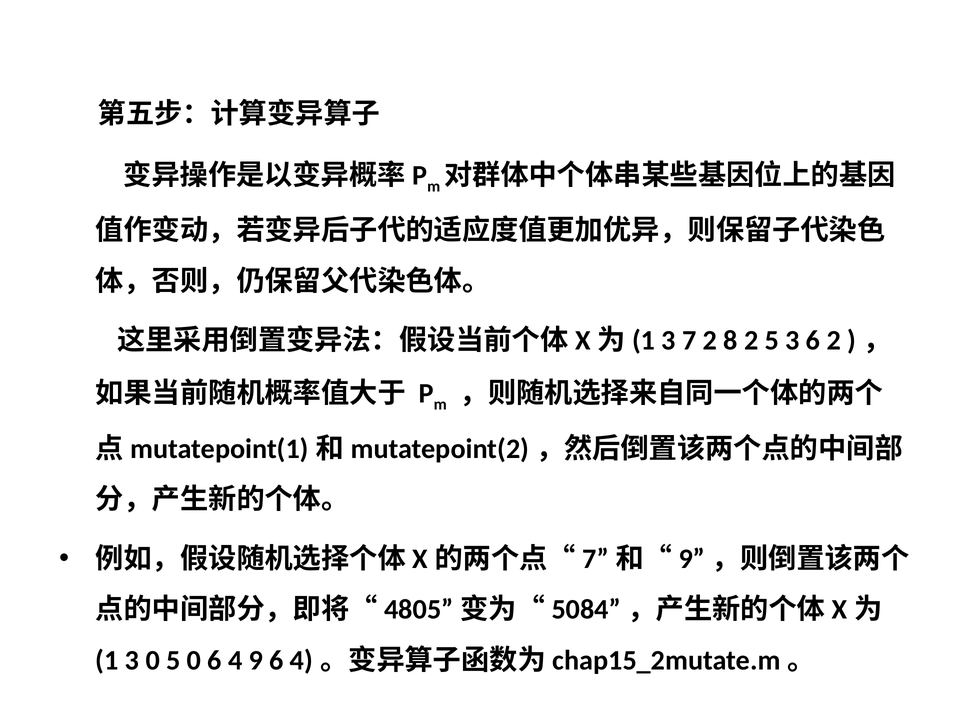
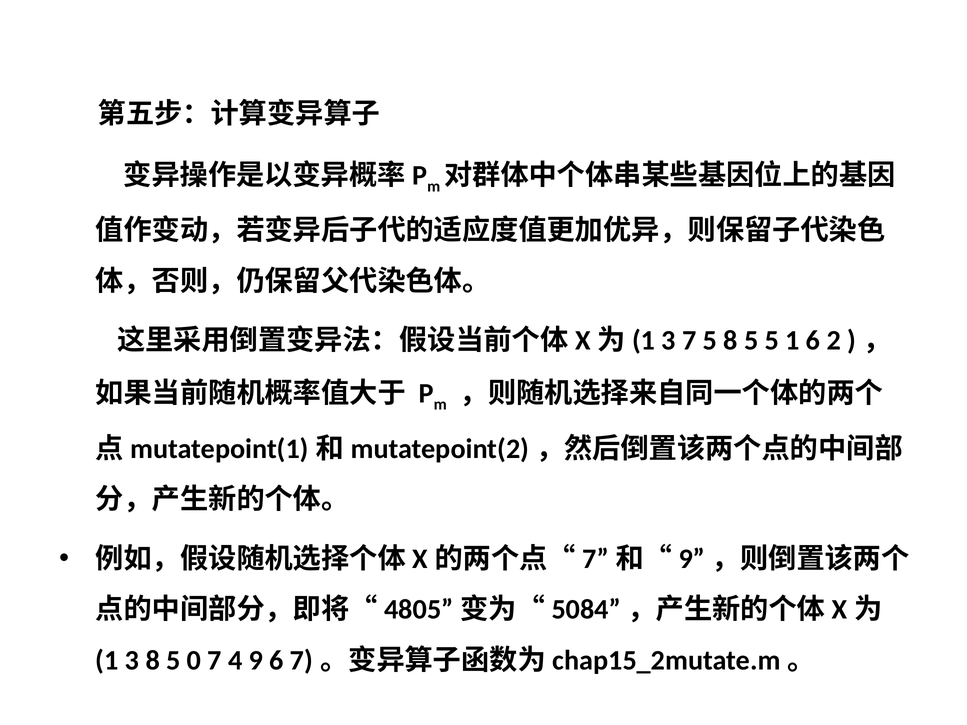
7 2: 2 -> 5
2 at (751, 341): 2 -> 5
5 3: 3 -> 1
3 0: 0 -> 8
0 6: 6 -> 7
9 6 4: 4 -> 7
